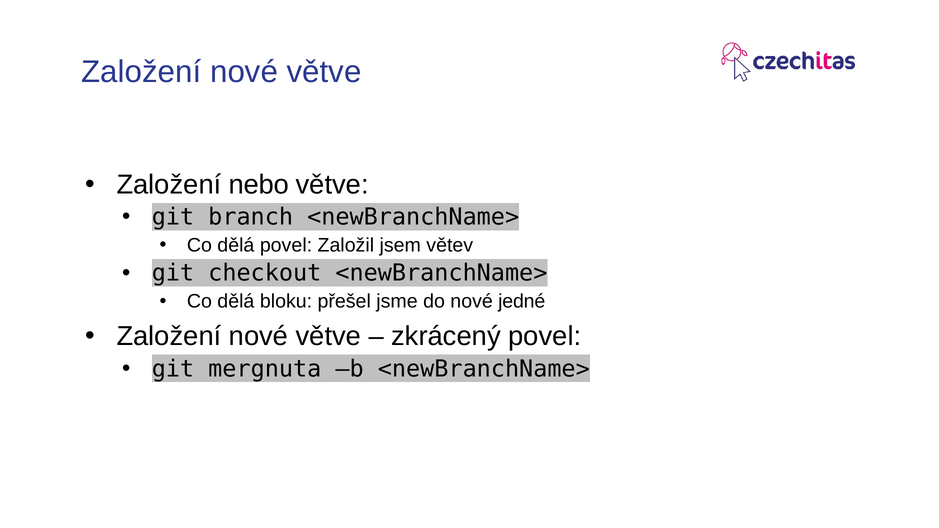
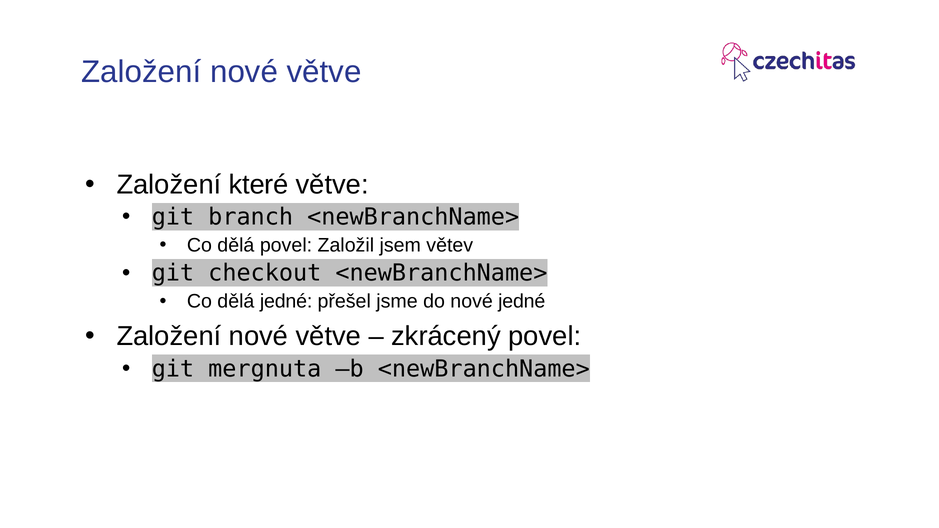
nebo: nebo -> které
dělá bloku: bloku -> jedné
